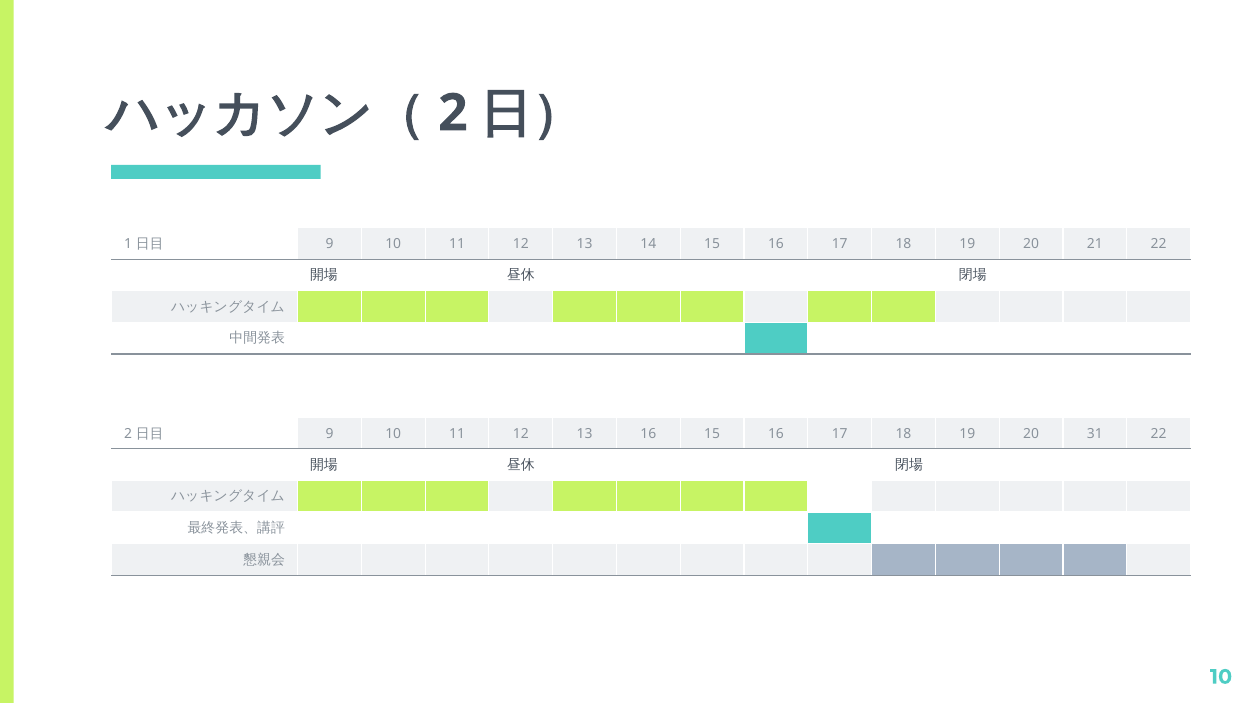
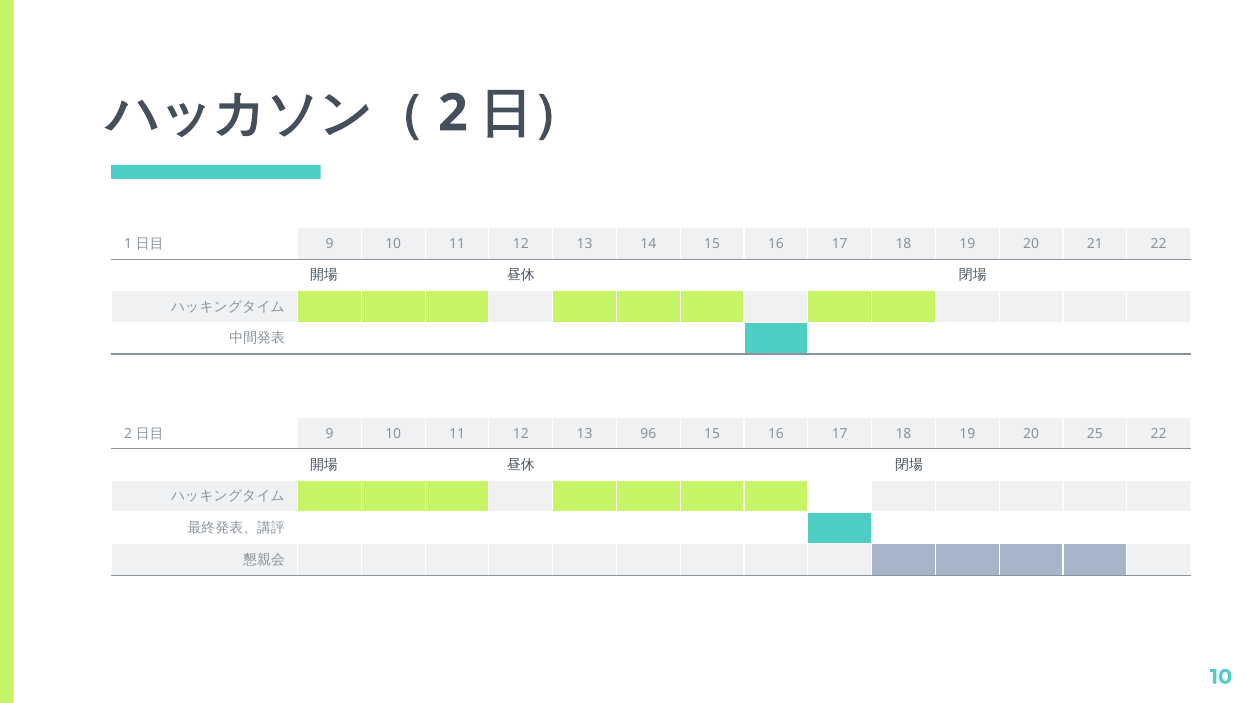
13 16: 16 -> 96
31: 31 -> 25
